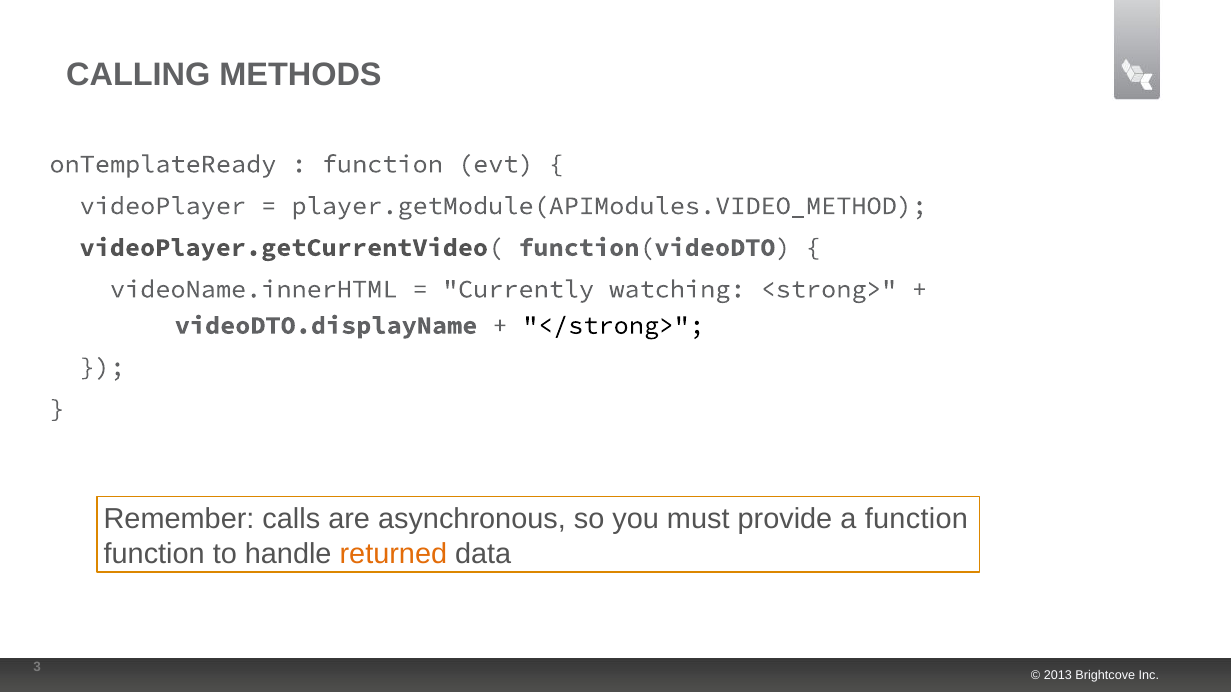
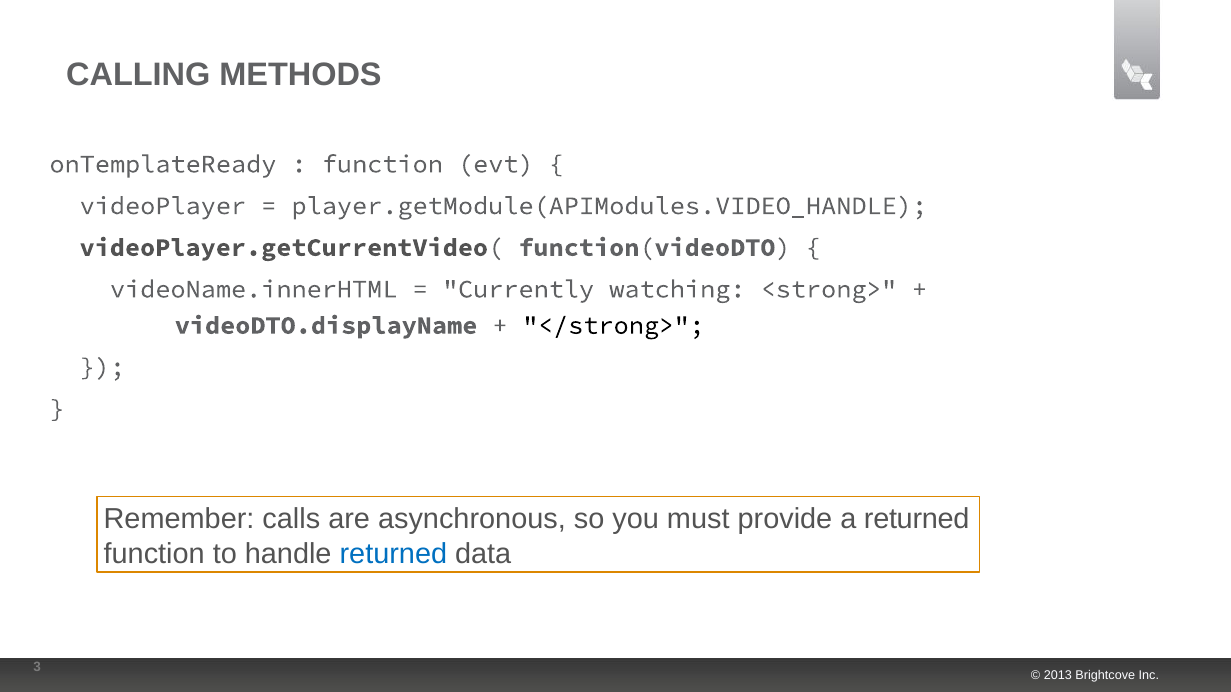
player.getModule(APIModules.VIDEO_METHOD: player.getModule(APIModules.VIDEO_METHOD -> player.getModule(APIModules.VIDEO_HANDLE
a function: function -> returned
returned at (393, 554) colour: orange -> blue
